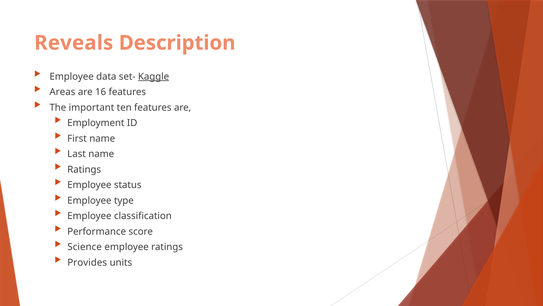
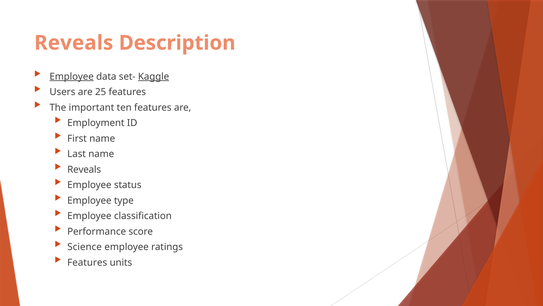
Employee at (72, 76) underline: none -> present
Areas: Areas -> Users
16: 16 -> 25
Ratings at (84, 169): Ratings -> Reveals
Provides at (87, 262): Provides -> Features
